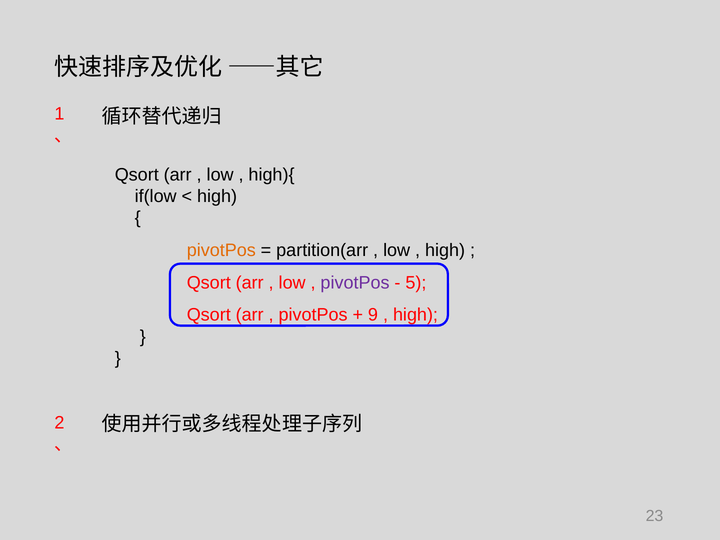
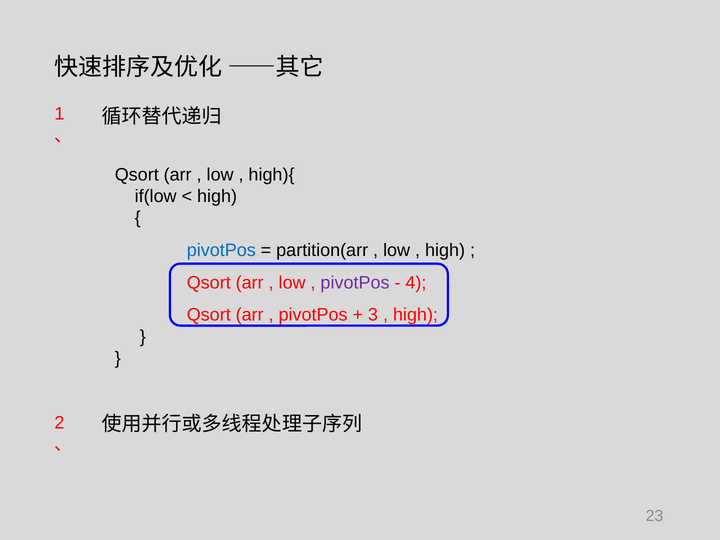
pivotPos at (221, 250) colour: orange -> blue
5: 5 -> 4
9: 9 -> 3
